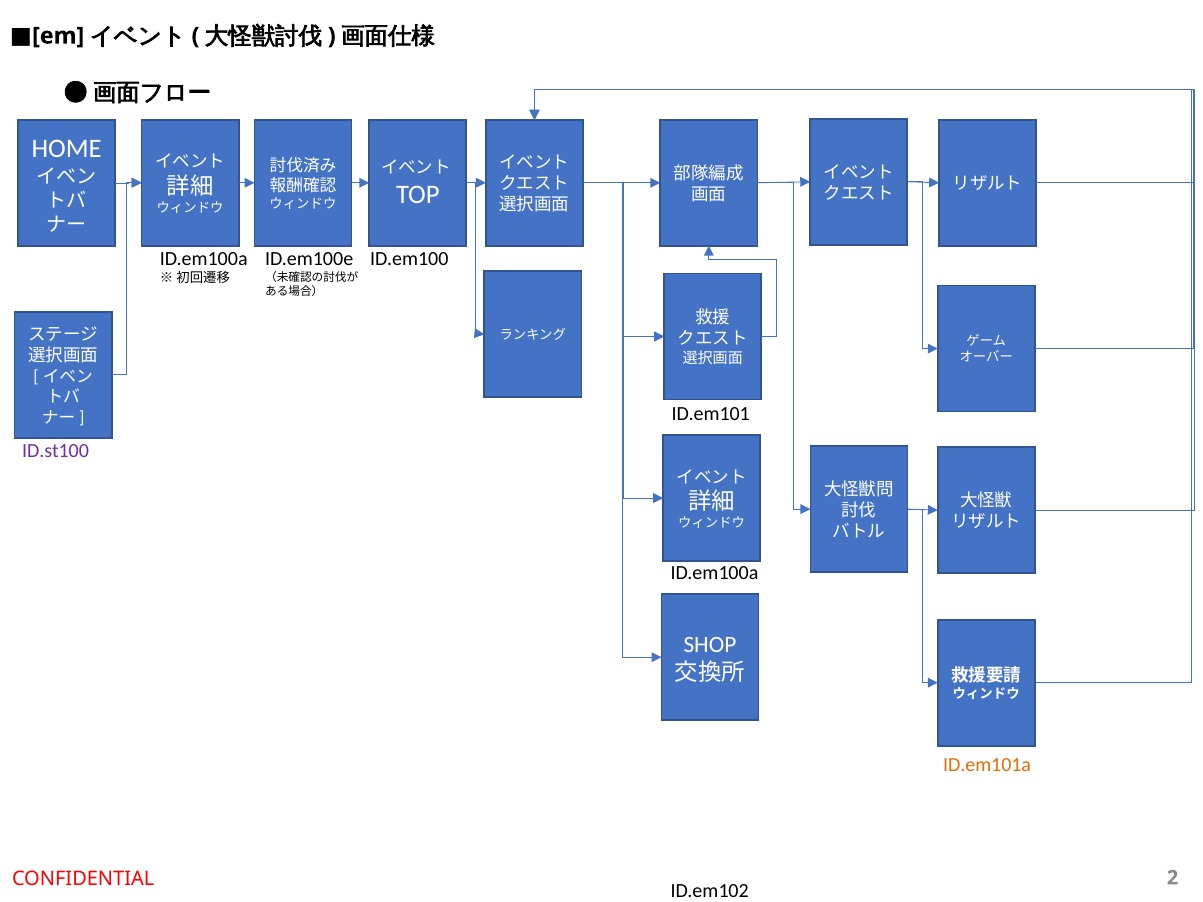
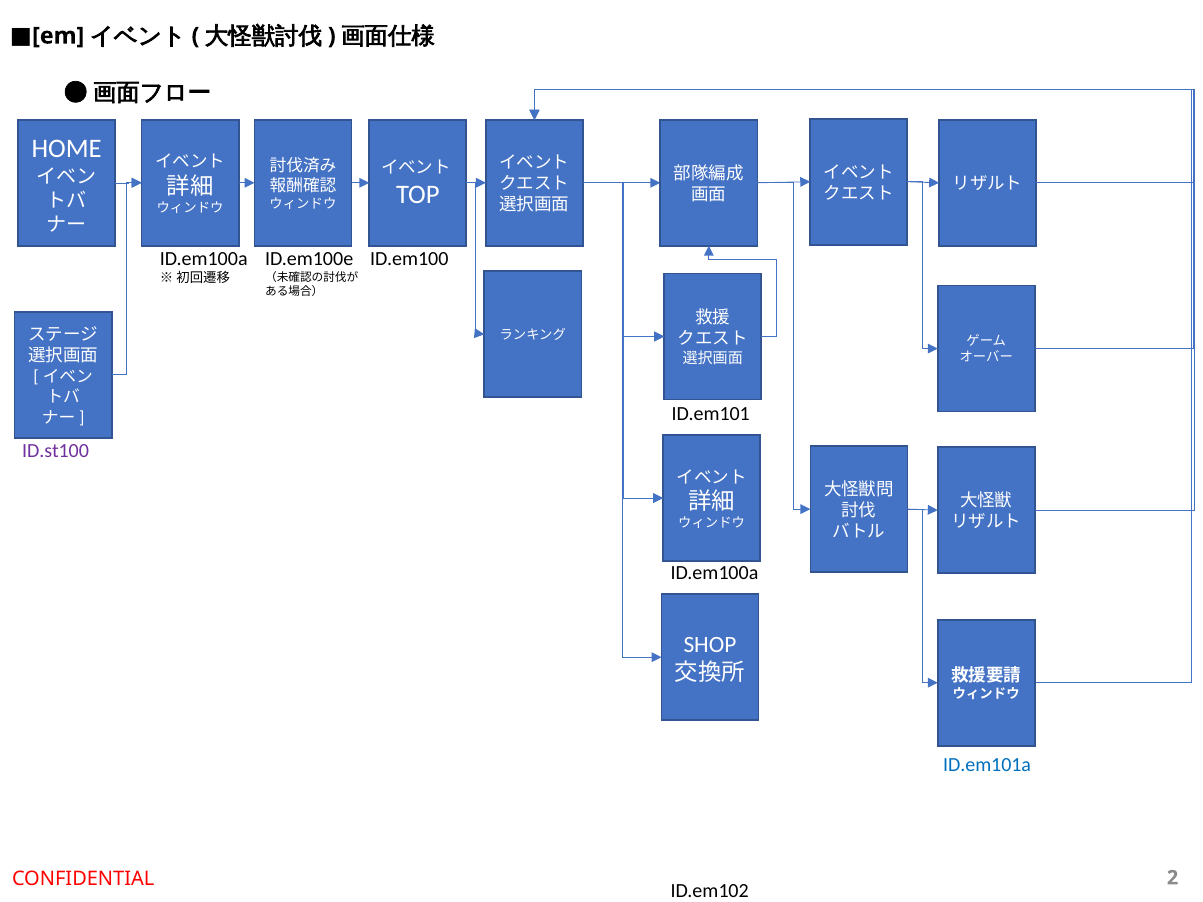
ID.em101a colour: orange -> blue
